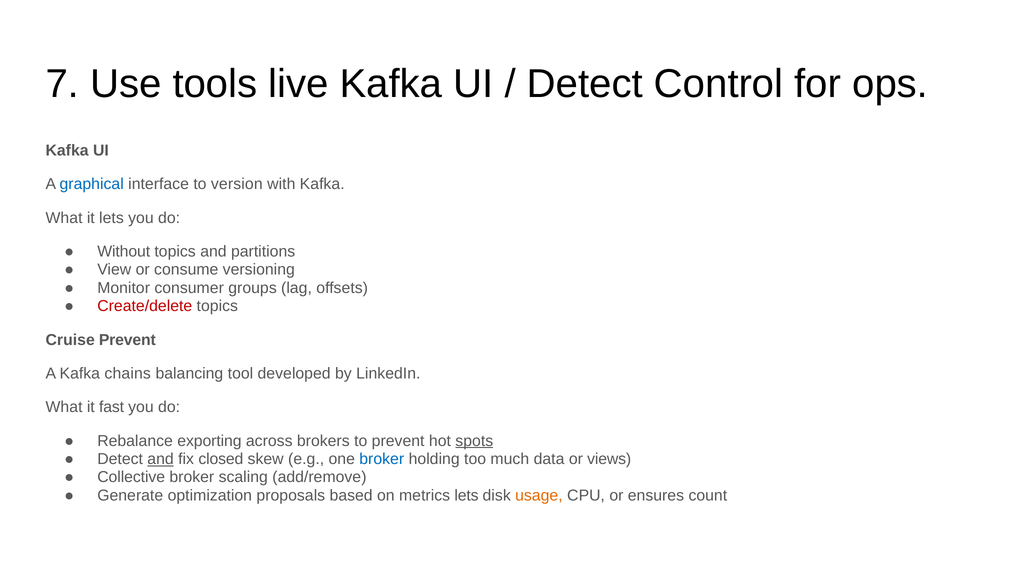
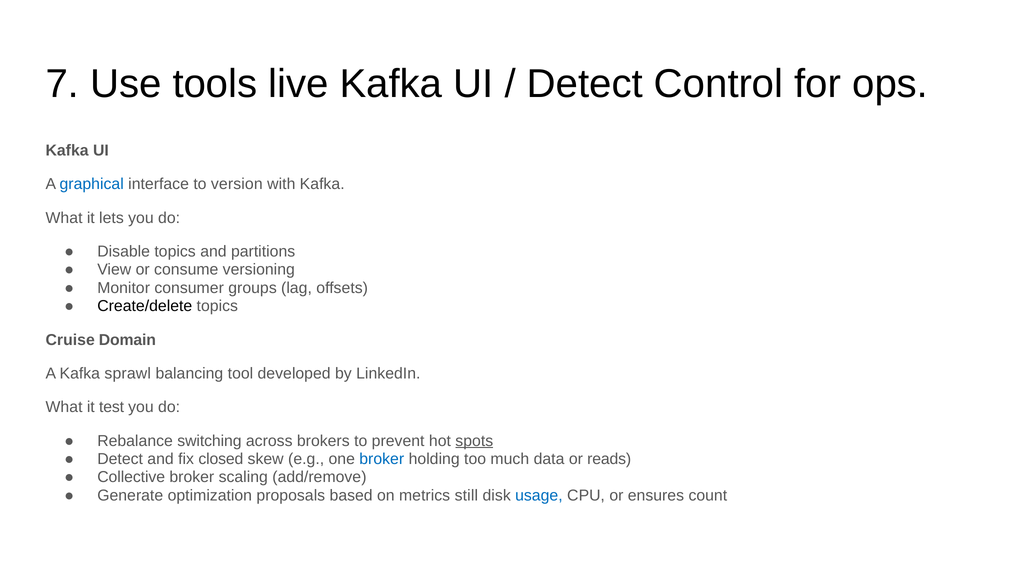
Without: Without -> Disable
Create/delete colour: red -> black
Cruise Prevent: Prevent -> Domain
chains: chains -> sprawl
fast: fast -> test
exporting: exporting -> switching
and at (161, 459) underline: present -> none
views: views -> reads
metrics lets: lets -> still
usage colour: orange -> blue
